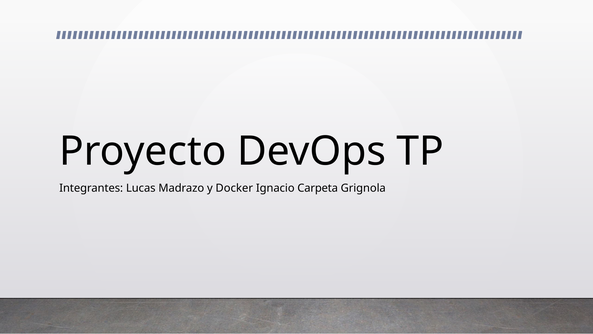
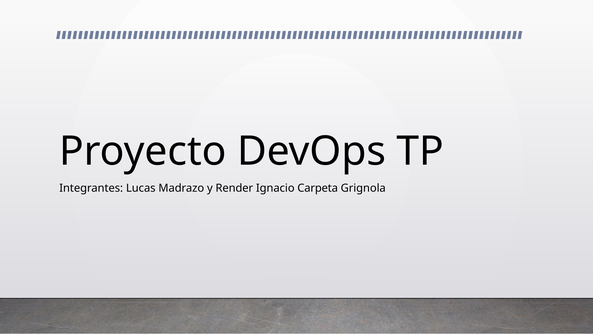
Docker: Docker -> Render
